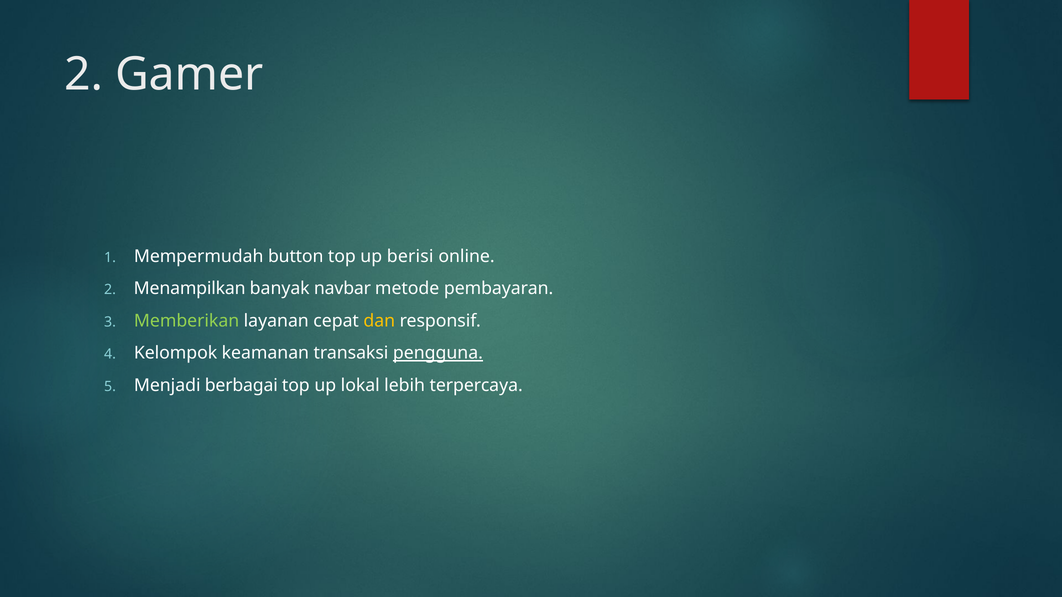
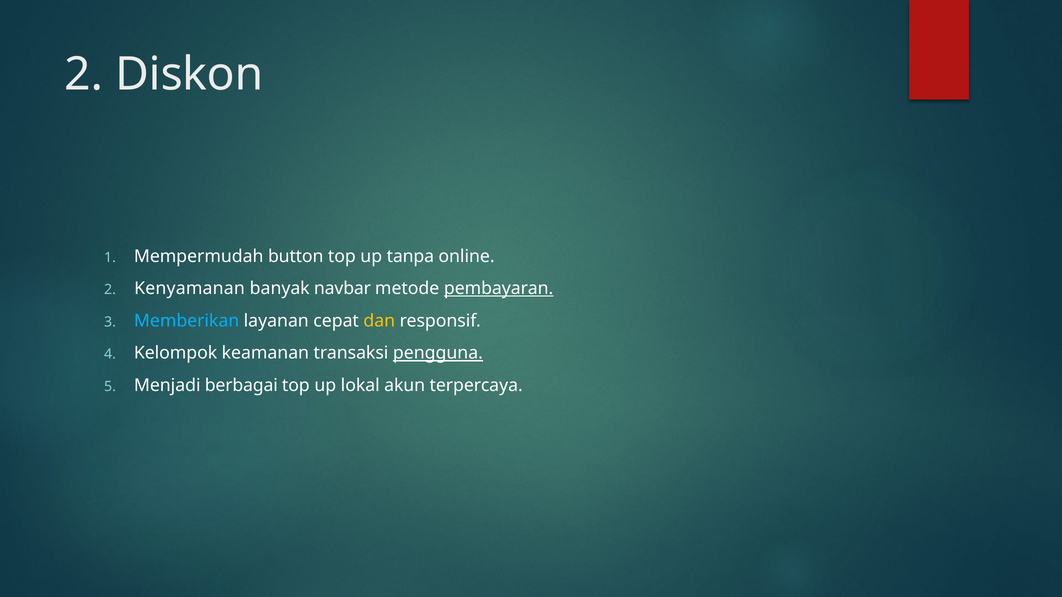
Gamer: Gamer -> Diskon
berisi: berisi -> tanpa
Menampilkan: Menampilkan -> Kenyamanan
pembayaran underline: none -> present
Memberikan colour: light green -> light blue
lebih: lebih -> akun
